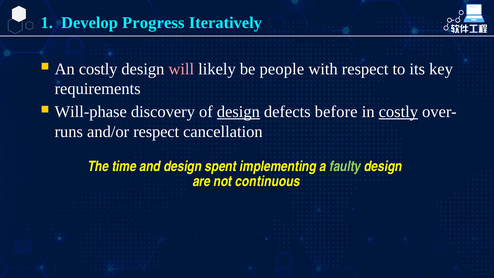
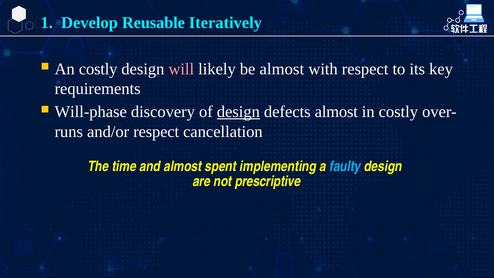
Progress: Progress -> Reusable
be people: people -> almost
defects before: before -> almost
costly at (398, 112) underline: present -> none
and design: design -> almost
faulty colour: light green -> light blue
continuous: continuous -> prescriptive
